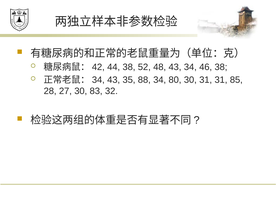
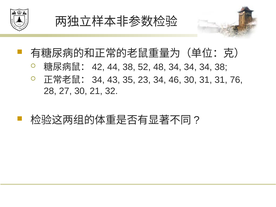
48 43: 43 -> 34
46 at (206, 67): 46 -> 34
88: 88 -> 23
80: 80 -> 46
85: 85 -> 76
83: 83 -> 21
